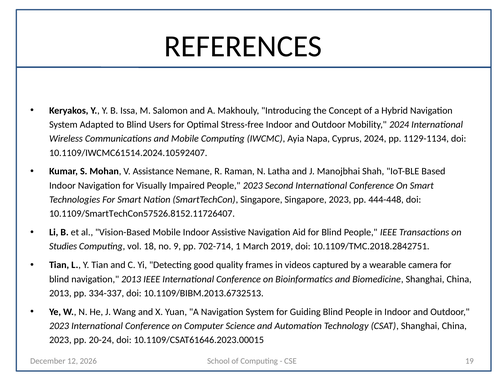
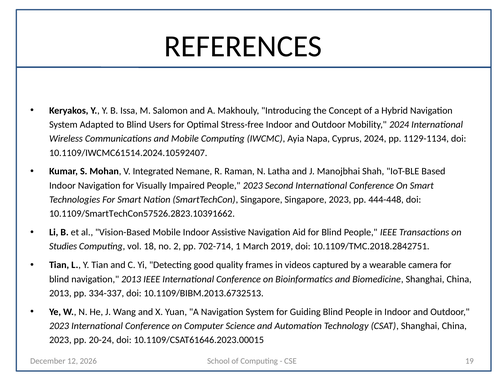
Assistance: Assistance -> Integrated
10.1109/SmartTechCon57526.8152.11726407: 10.1109/SmartTechCon57526.8152.11726407 -> 10.1109/SmartTechCon57526.2823.10391662
9: 9 -> 2
